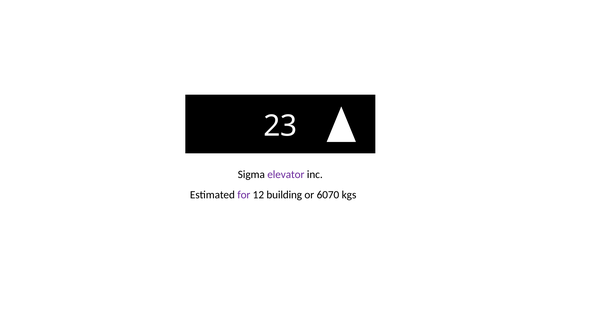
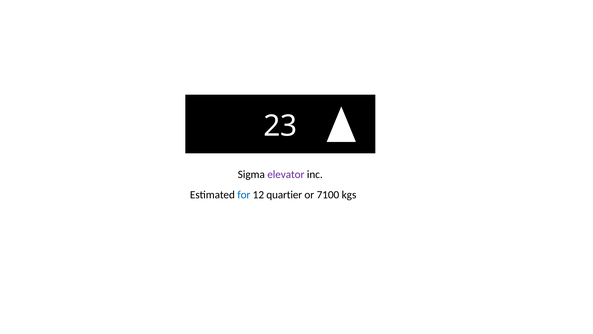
for colour: purple -> blue
building: building -> quartier
6070: 6070 -> 7100
